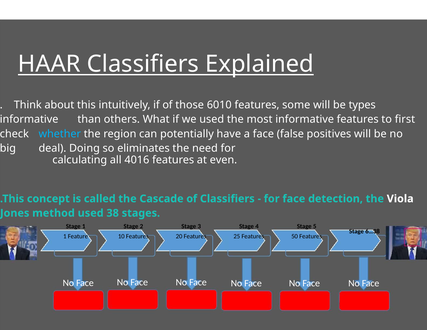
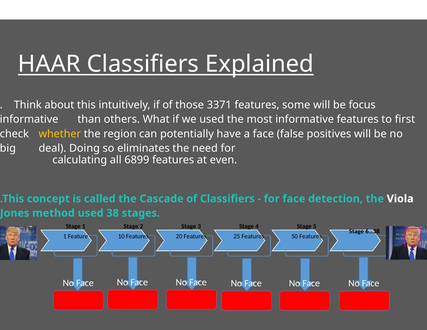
6010: 6010 -> 3371
types: types -> focus
whether colour: light blue -> yellow
4016: 4016 -> 6899
